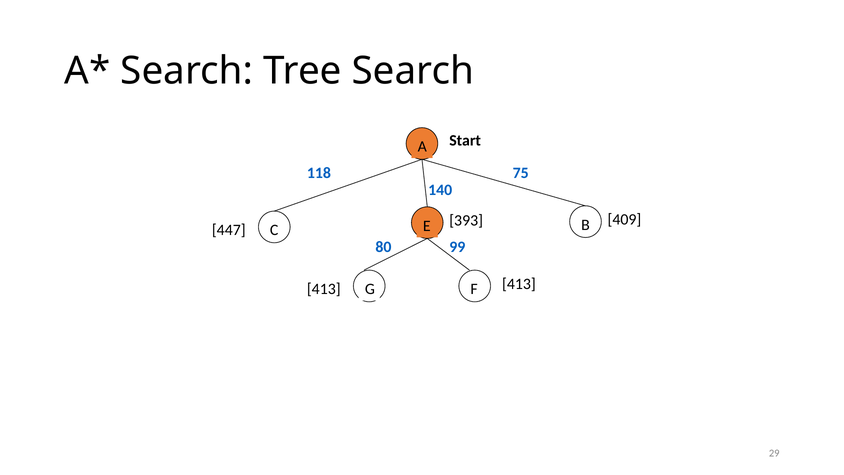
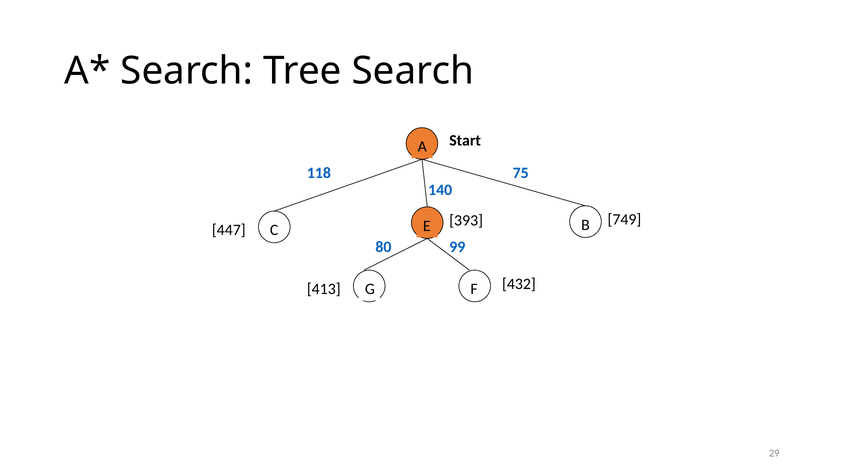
409: 409 -> 749
413 at (519, 284): 413 -> 432
